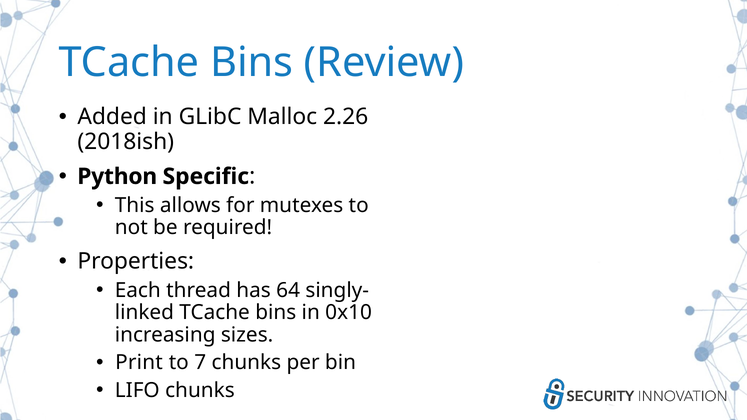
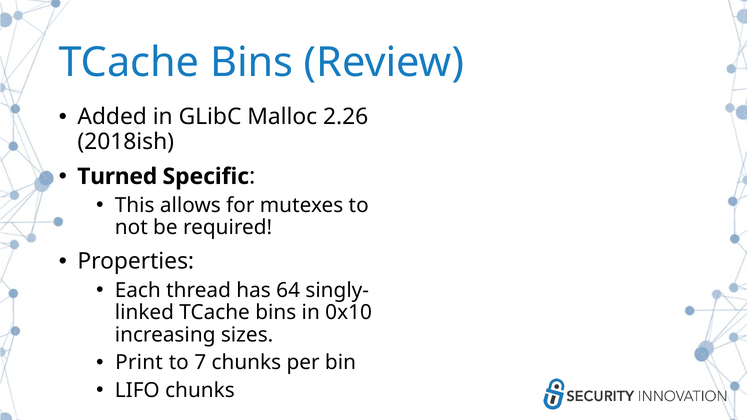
Python: Python -> Turned
